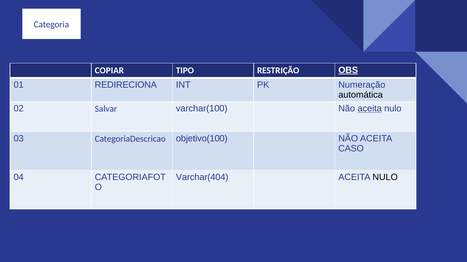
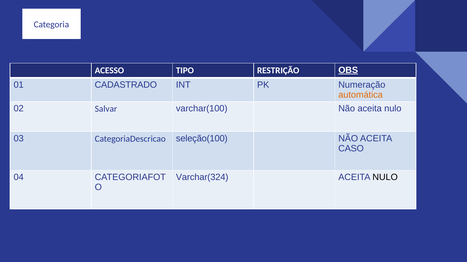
COPIAR: COPIAR -> ACESSO
REDIRECIONA: REDIRECIONA -> CADASTRADO
automática colour: black -> orange
aceita at (370, 109) underline: present -> none
objetivo(100: objetivo(100 -> seleção(100
Varchar(404: Varchar(404 -> Varchar(324
